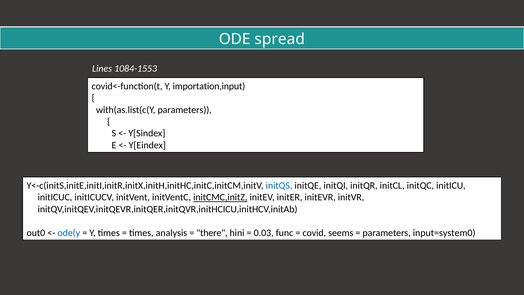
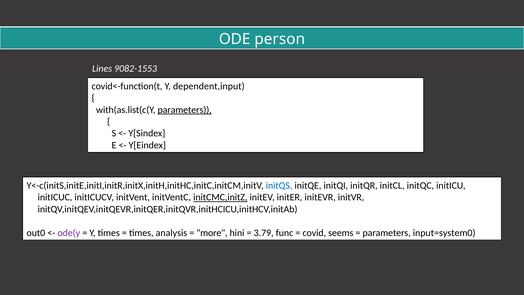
spread: spread -> person
1084-1553: 1084-1553 -> 9082-1553
importation,input: importation,input -> dependent,input
parameters at (185, 110) underline: none -> present
ode(y colour: blue -> purple
there: there -> more
0.03: 0.03 -> 3.79
